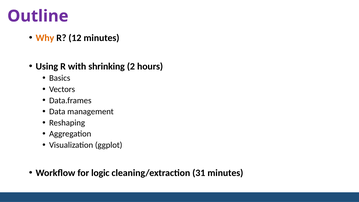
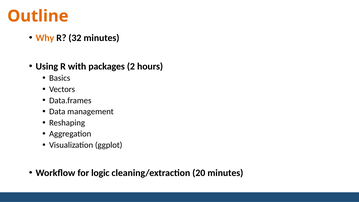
Outline colour: purple -> orange
12: 12 -> 32
shrinking: shrinking -> packages
31: 31 -> 20
